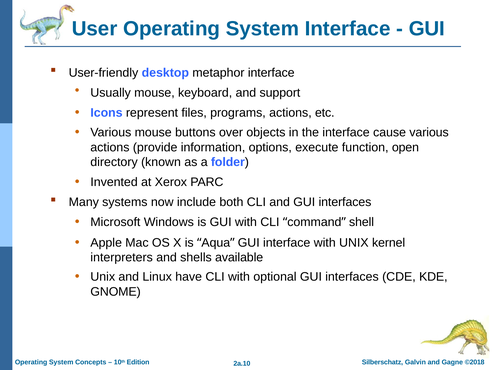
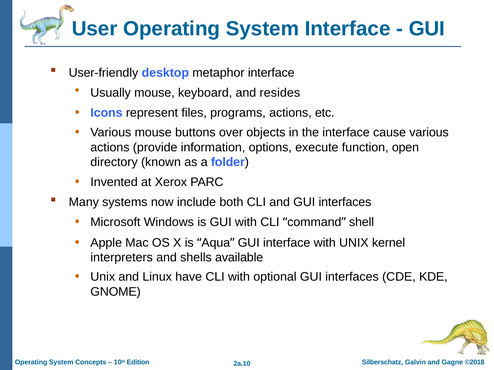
support: support -> resides
